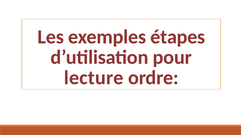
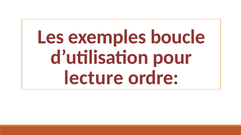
étapes: étapes -> boucle
